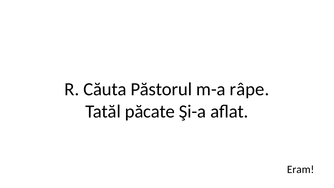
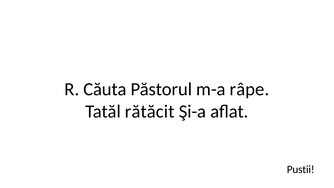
păcate: păcate -> rătăcit
Eram: Eram -> Pustii
